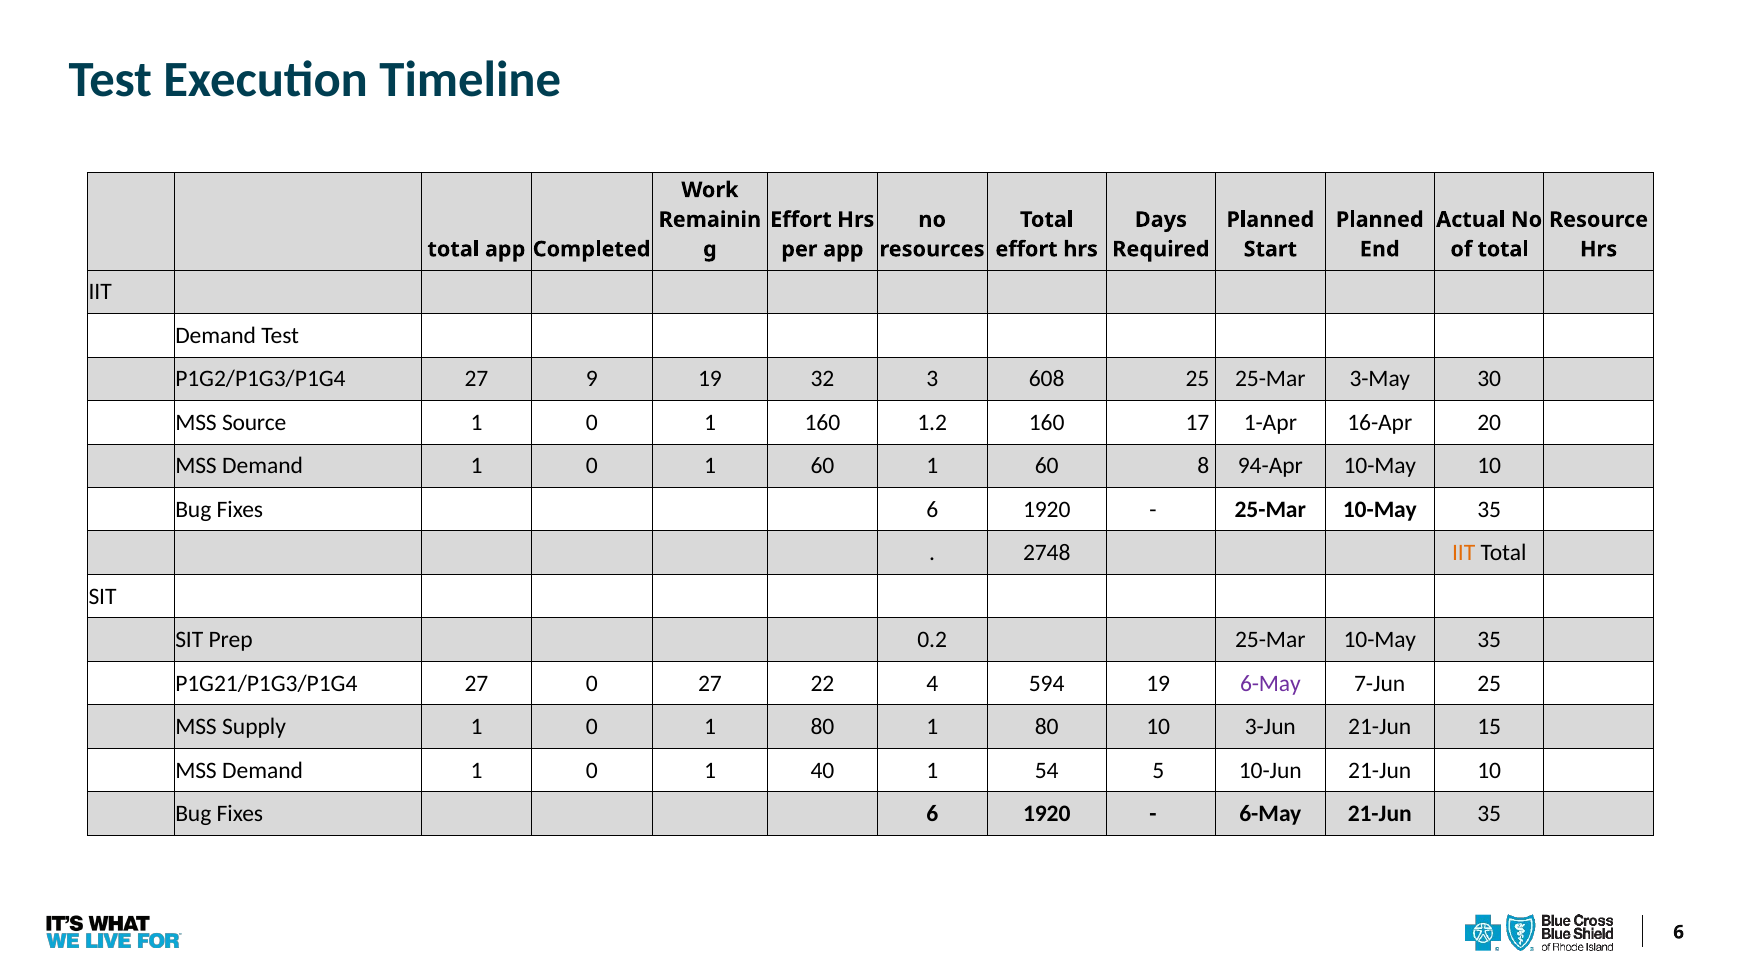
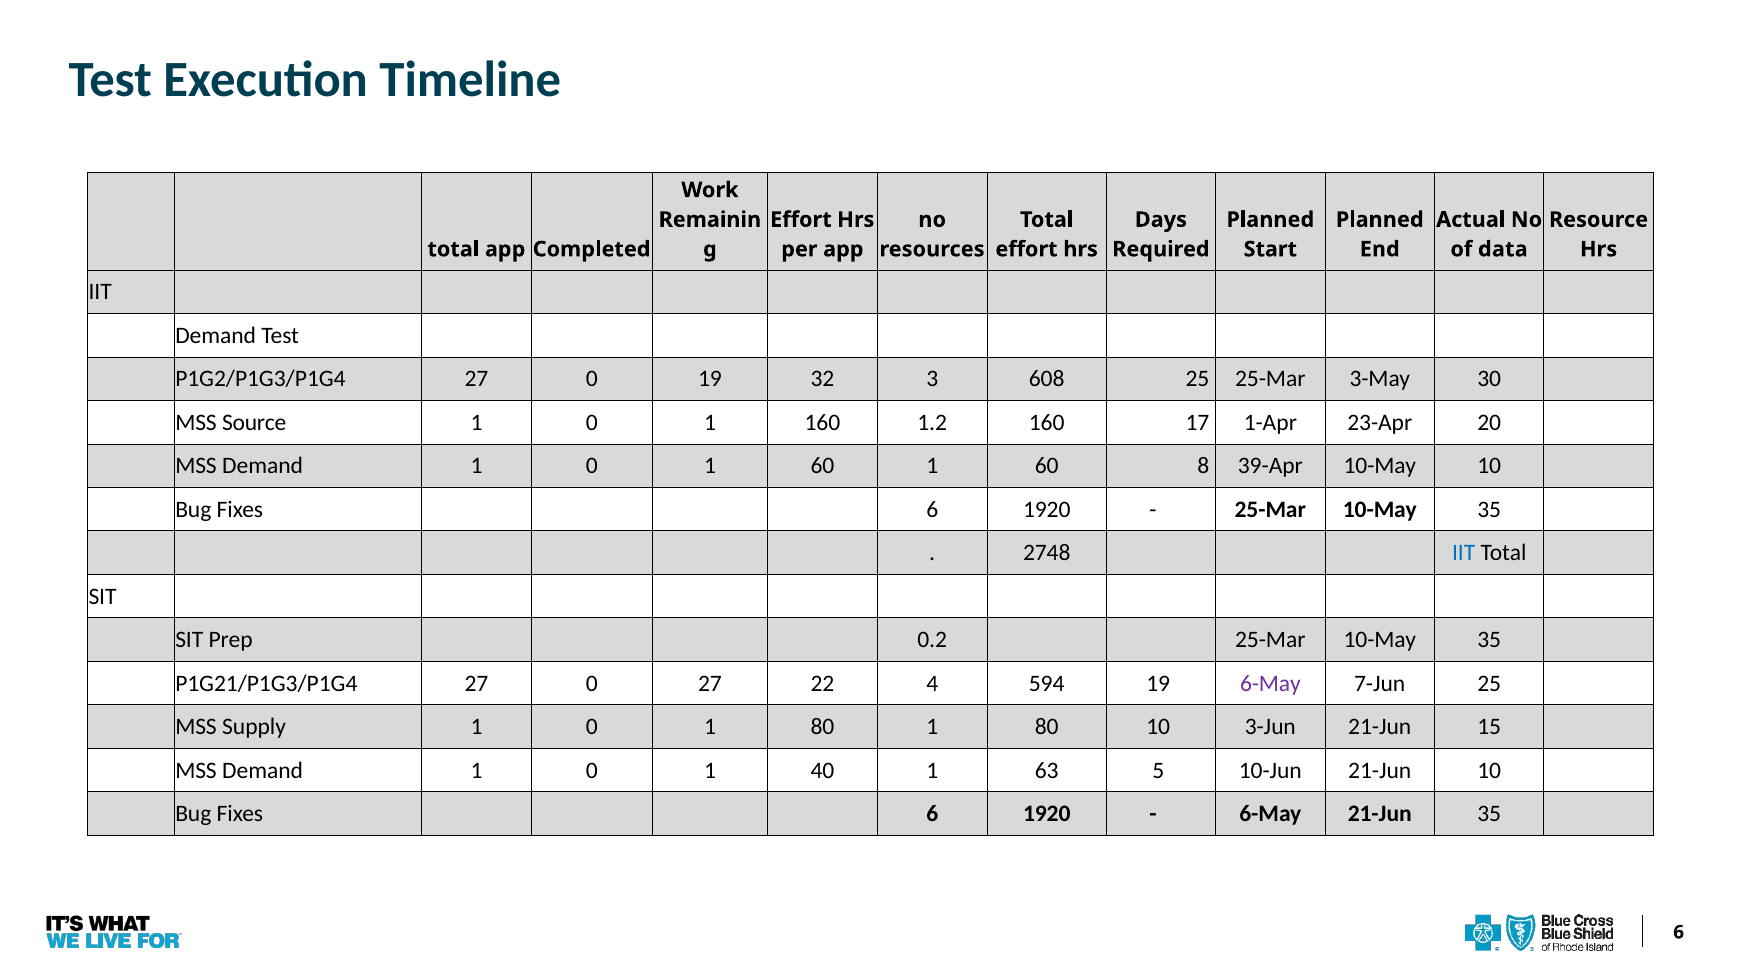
of total: total -> data
P1G2/P1G3/P1G4 27 9: 9 -> 0
16-Apr: 16-Apr -> 23-Apr
94-Apr: 94-Apr -> 39-Apr
IIT at (1464, 553) colour: orange -> blue
54: 54 -> 63
